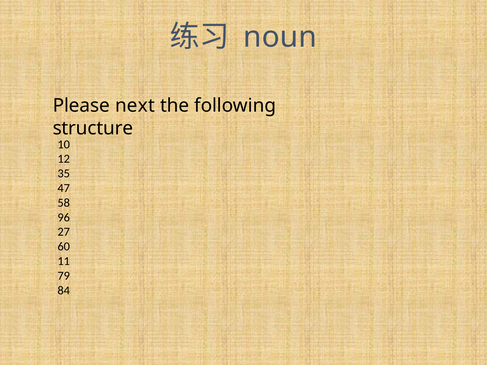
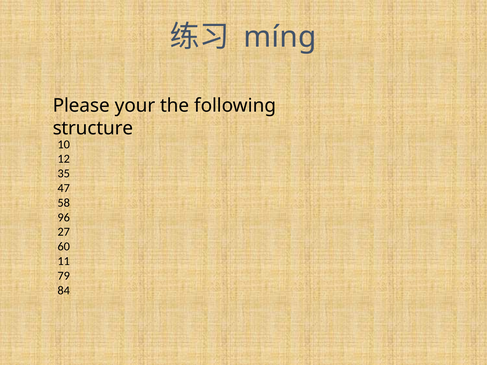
noun: noun -> míng
next: next -> your
